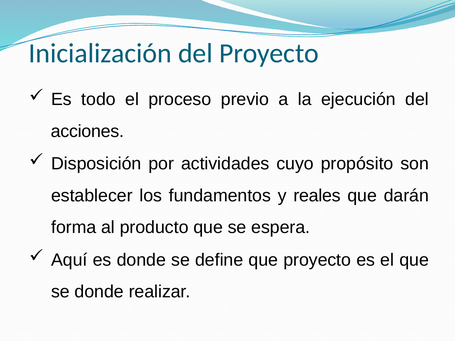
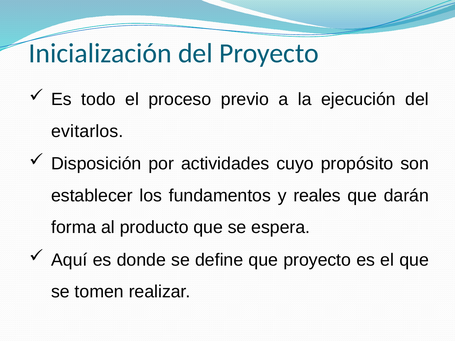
acciones: acciones -> evitarlos
se donde: donde -> tomen
